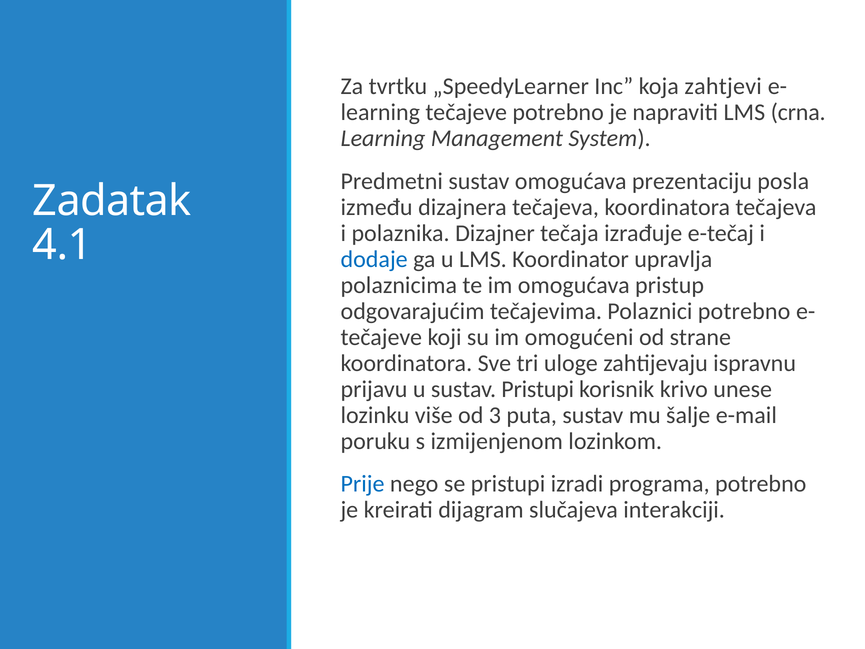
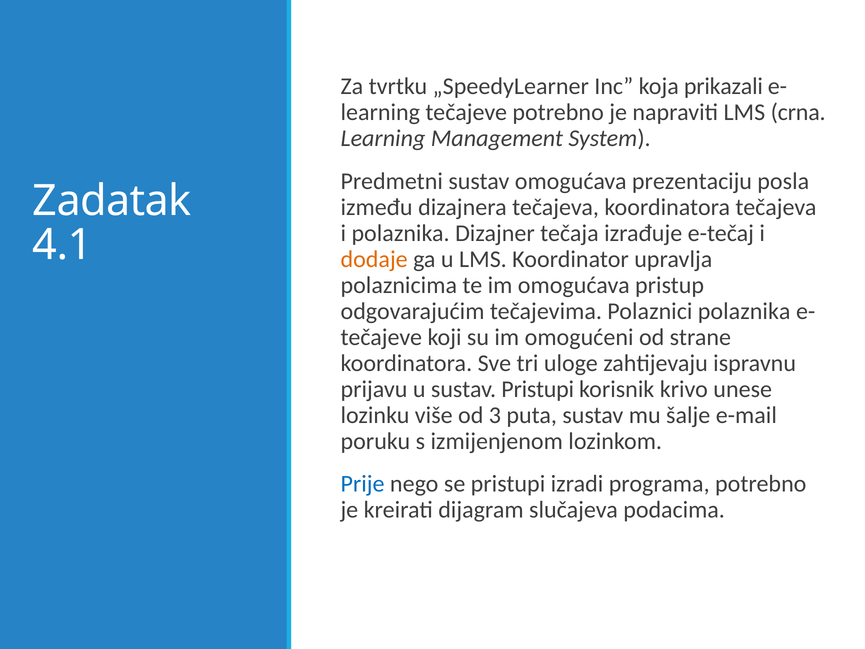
zahtjevi: zahtjevi -> prikazali
dodaje colour: blue -> orange
Polaznici potrebno: potrebno -> polaznika
interakciji: interakciji -> podacima
